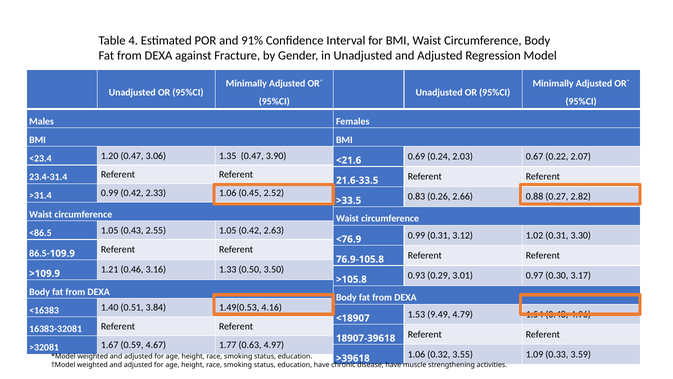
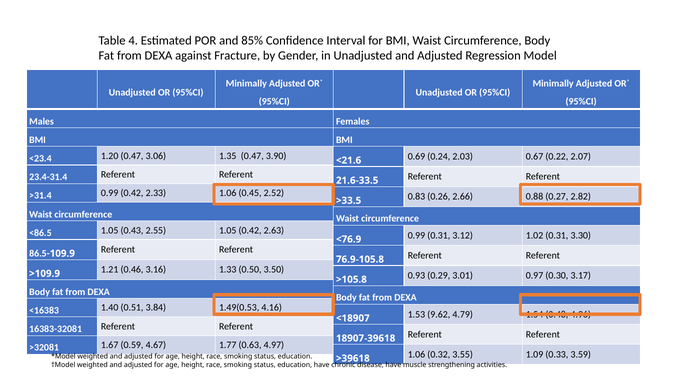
91%: 91% -> 85%
9.49: 9.49 -> 9.62
